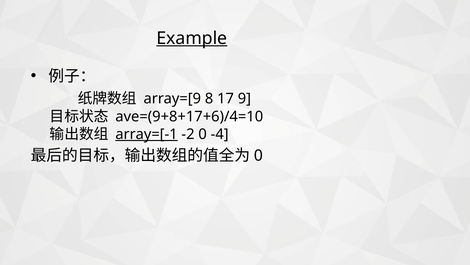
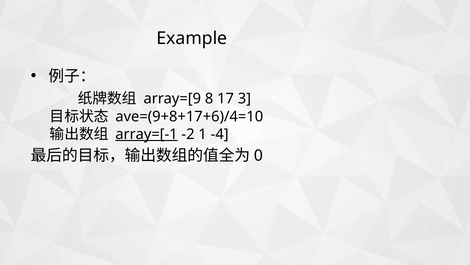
Example underline: present -> none
9: 9 -> 3
-2 0: 0 -> 1
